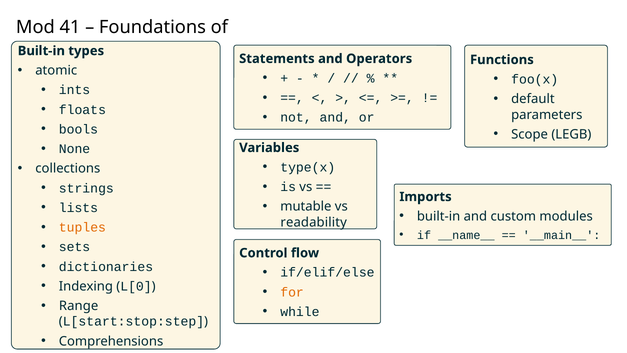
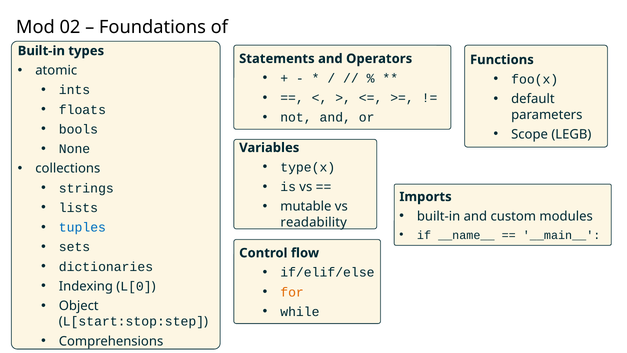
41: 41 -> 02
tuples colour: orange -> blue
Range: Range -> Object
